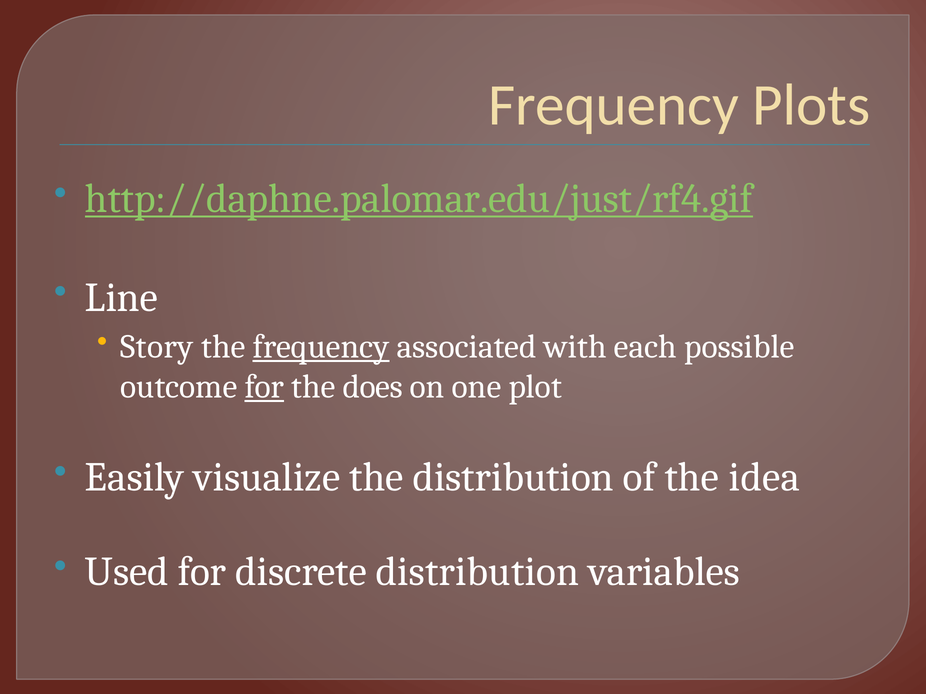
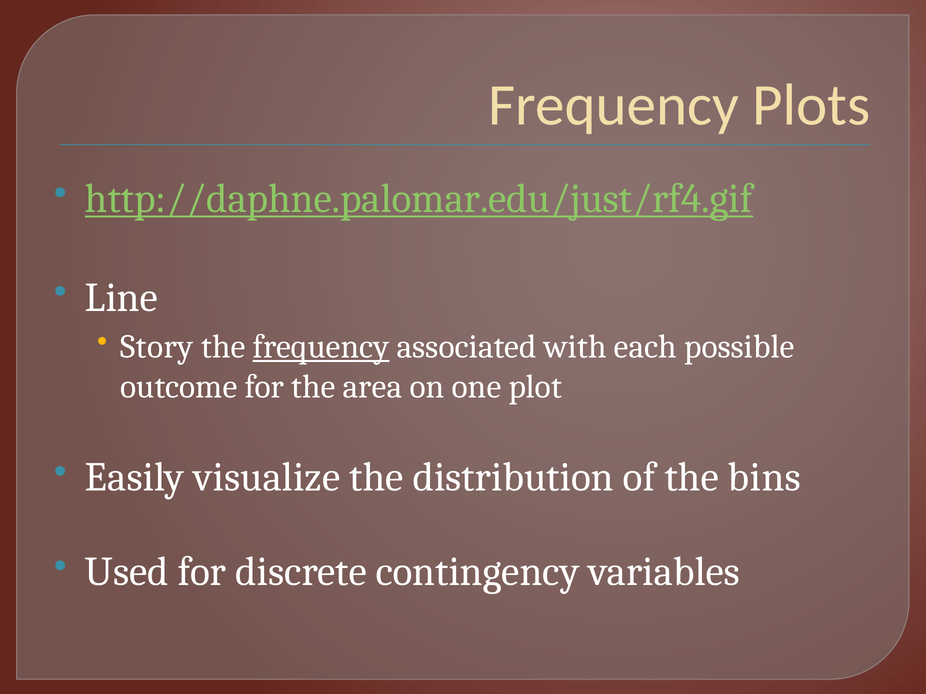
for at (264, 387) underline: present -> none
does: does -> area
idea: idea -> bins
discrete distribution: distribution -> contingency
